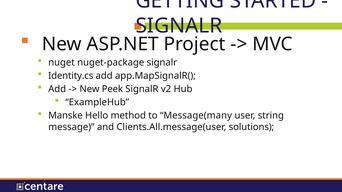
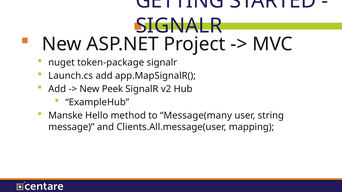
nuget-package: nuget-package -> token-package
Identity.cs: Identity.cs -> Launch.cs
solutions: solutions -> mapping
